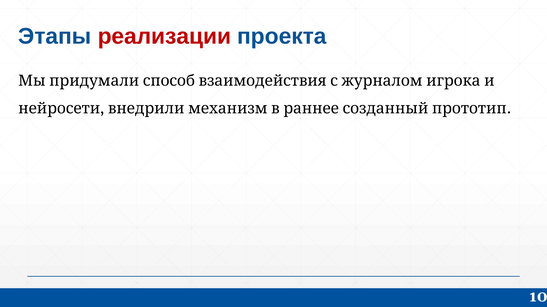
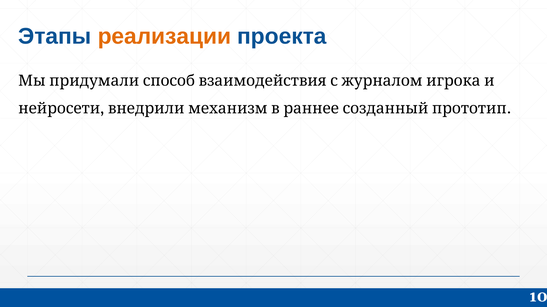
реализации colour: red -> orange
